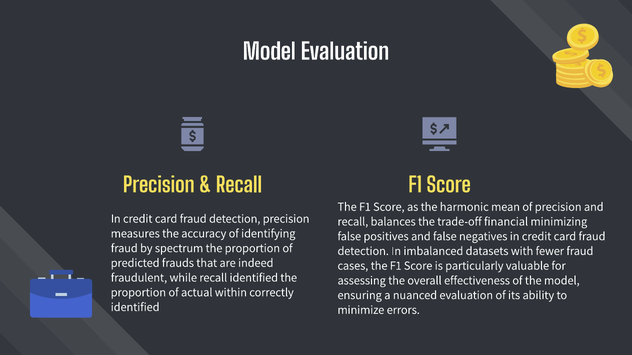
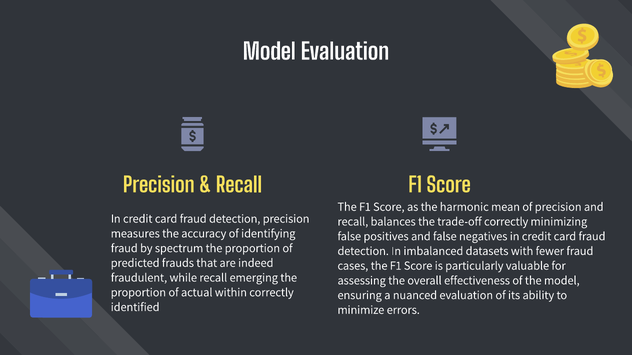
trade-off financial: financial -> correctly
recall identified: identified -> emerging
